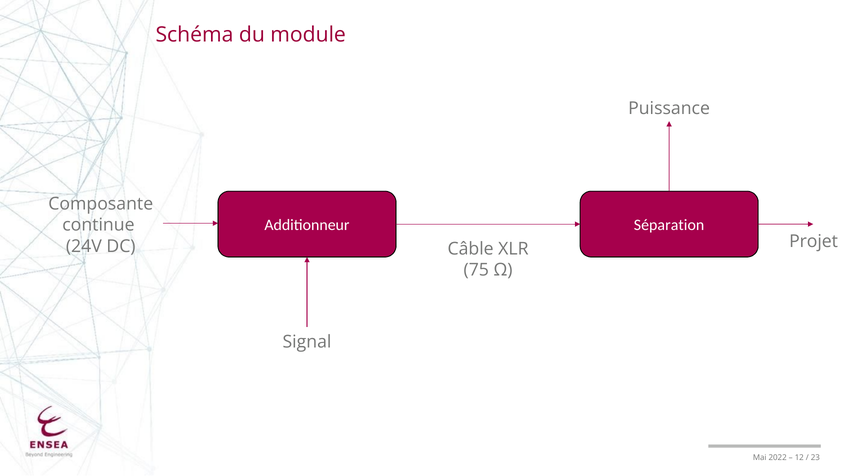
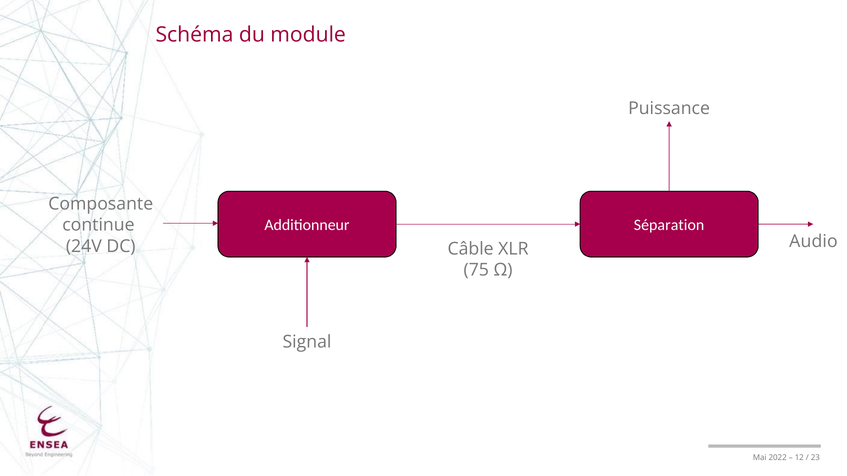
Projet: Projet -> Audio
